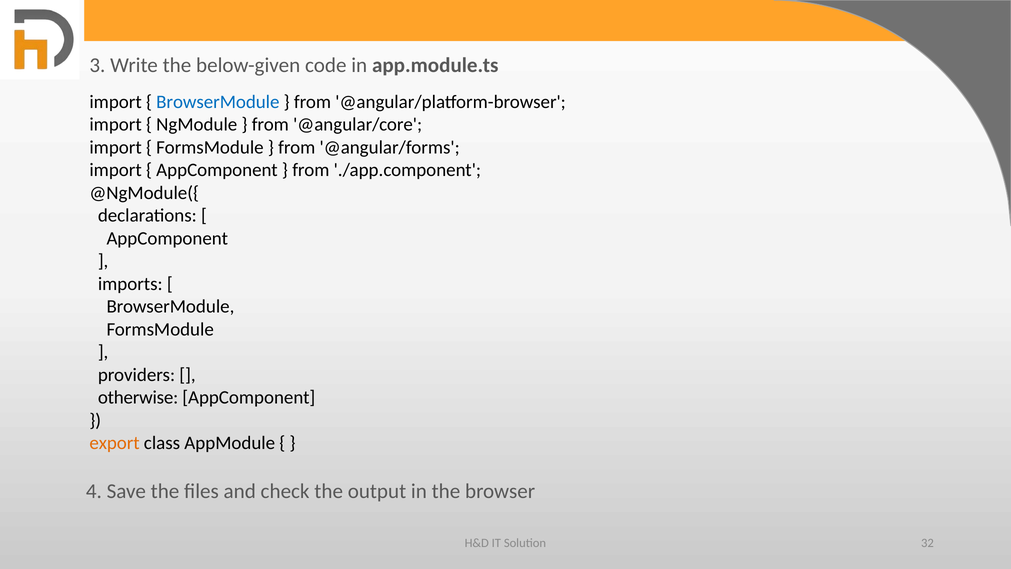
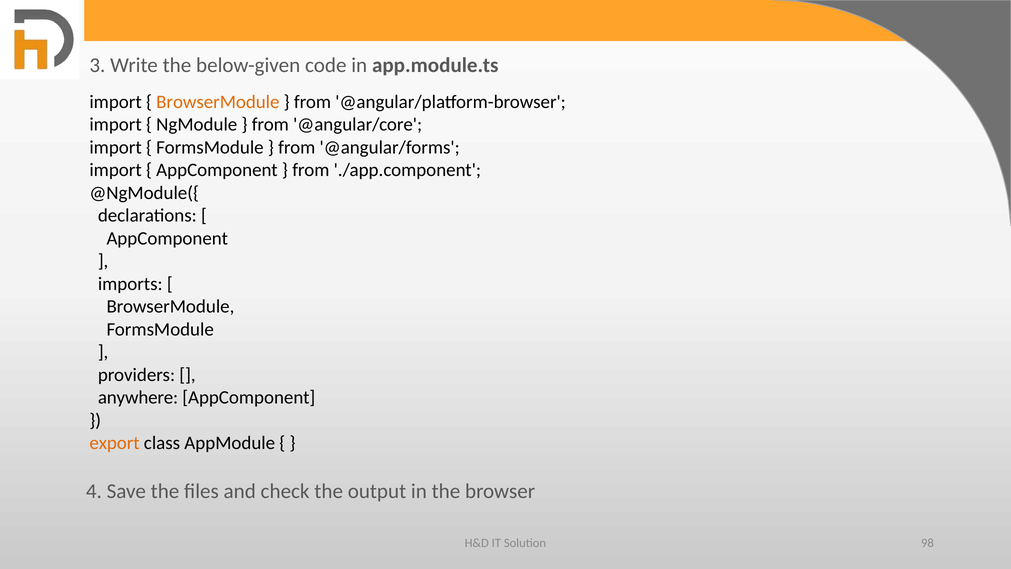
BrowserModule at (218, 102) colour: blue -> orange
otherwise: otherwise -> anywhere
32: 32 -> 98
